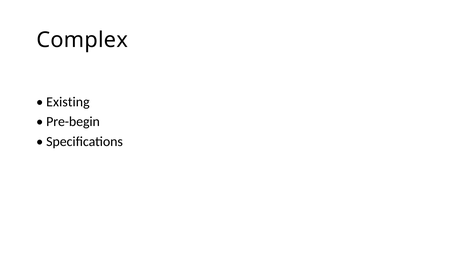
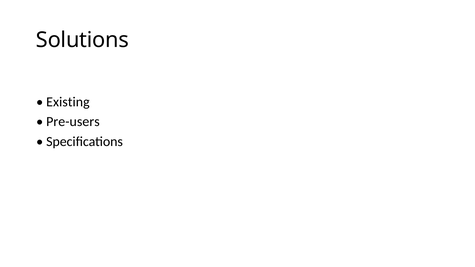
Complex: Complex -> Solutions
Pre-begin: Pre-begin -> Pre-users
